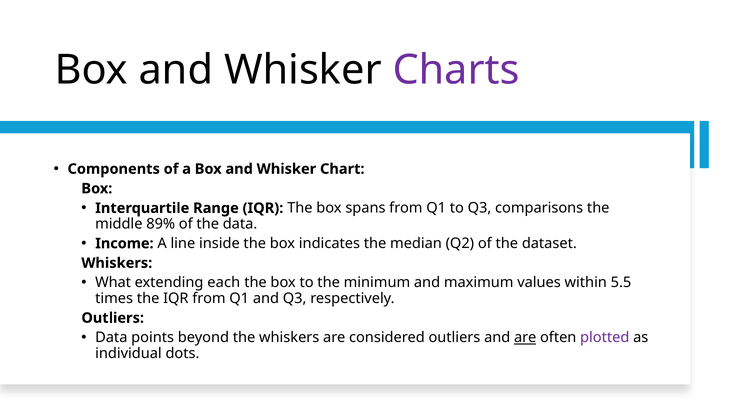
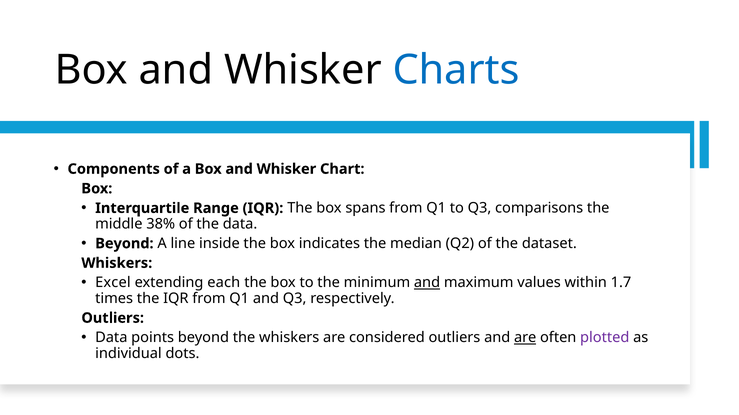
Charts colour: purple -> blue
89%: 89% -> 38%
Income at (124, 244): Income -> Beyond
What: What -> Excel
and at (427, 283) underline: none -> present
5.5: 5.5 -> 1.7
